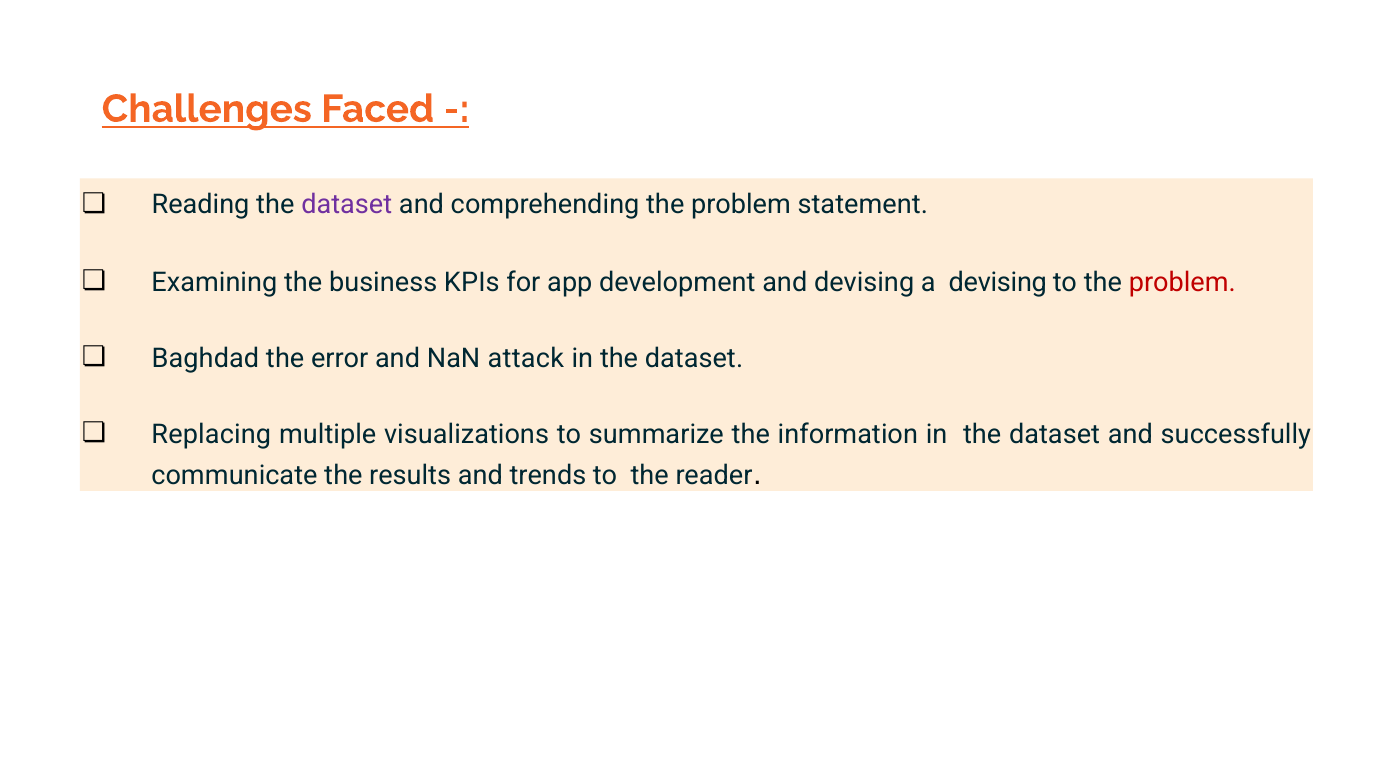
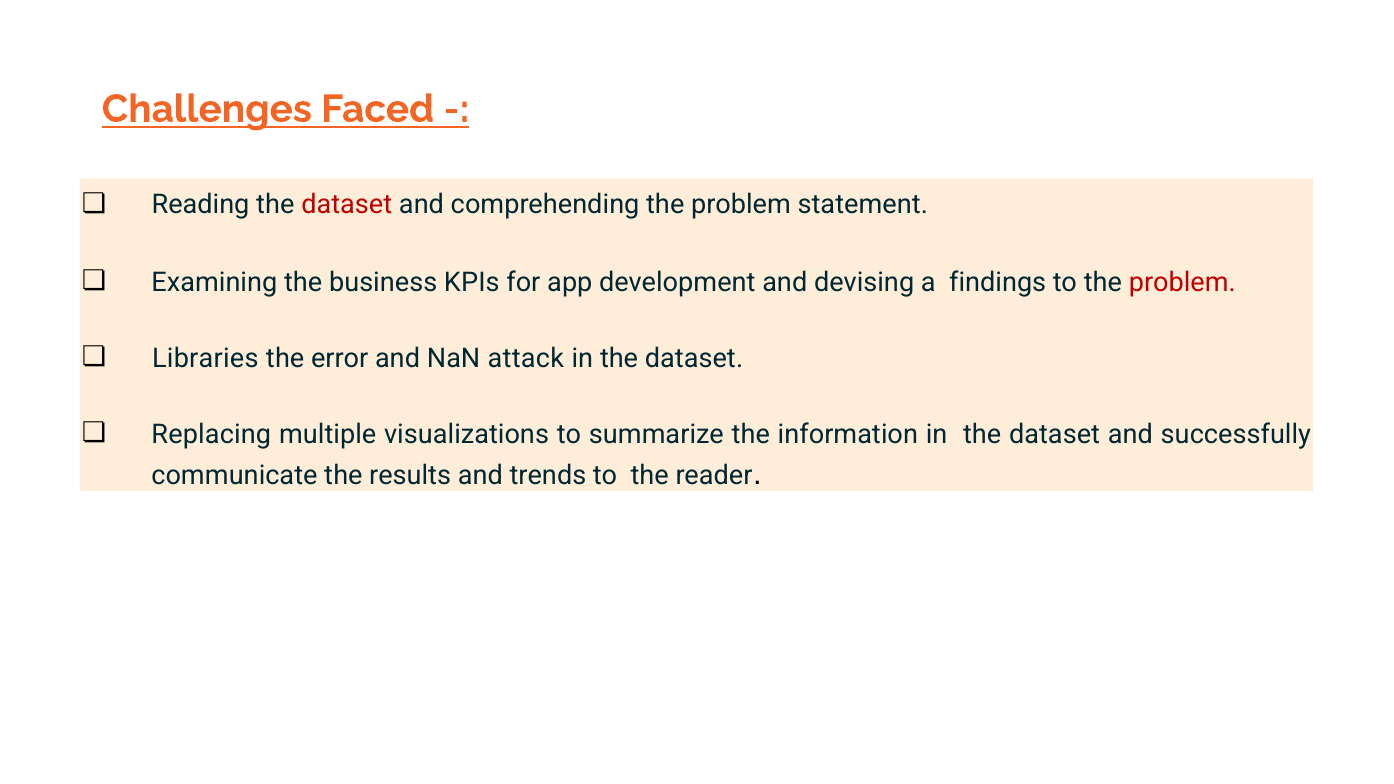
dataset at (347, 205) colour: purple -> red
a devising: devising -> findings
Baghdad: Baghdad -> Libraries
